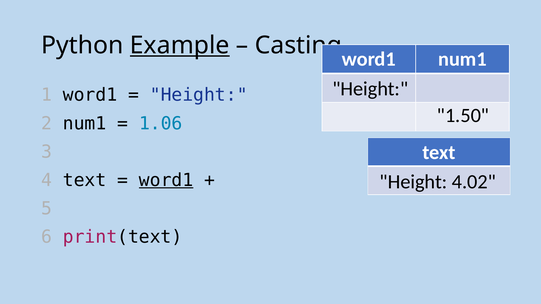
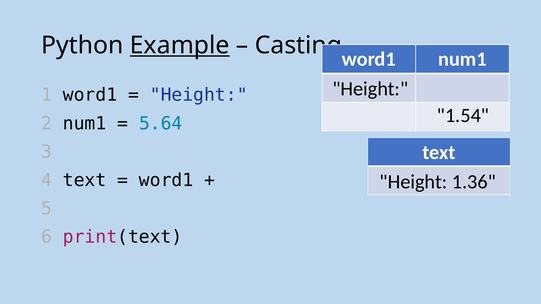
1.50: 1.50 -> 1.54
1.06: 1.06 -> 5.64
word1 at (166, 180) underline: present -> none
4.02: 4.02 -> 1.36
